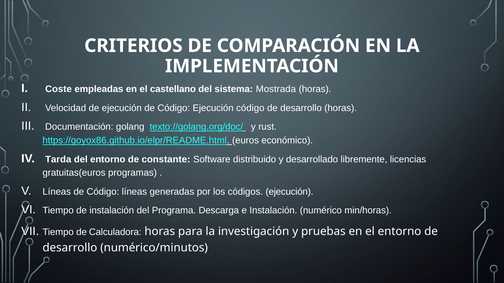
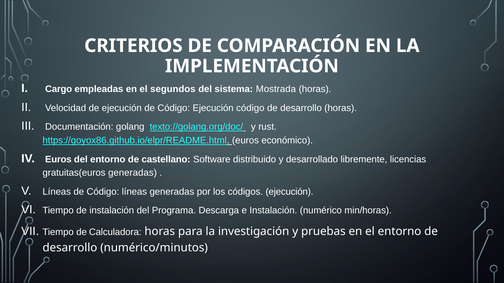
Coste: Coste -> Cargo
castellano: castellano -> segundos
Tarda at (58, 160): Tarda -> Euros
constante: constante -> castellano
gratuitas(euros programas: programas -> generadas
